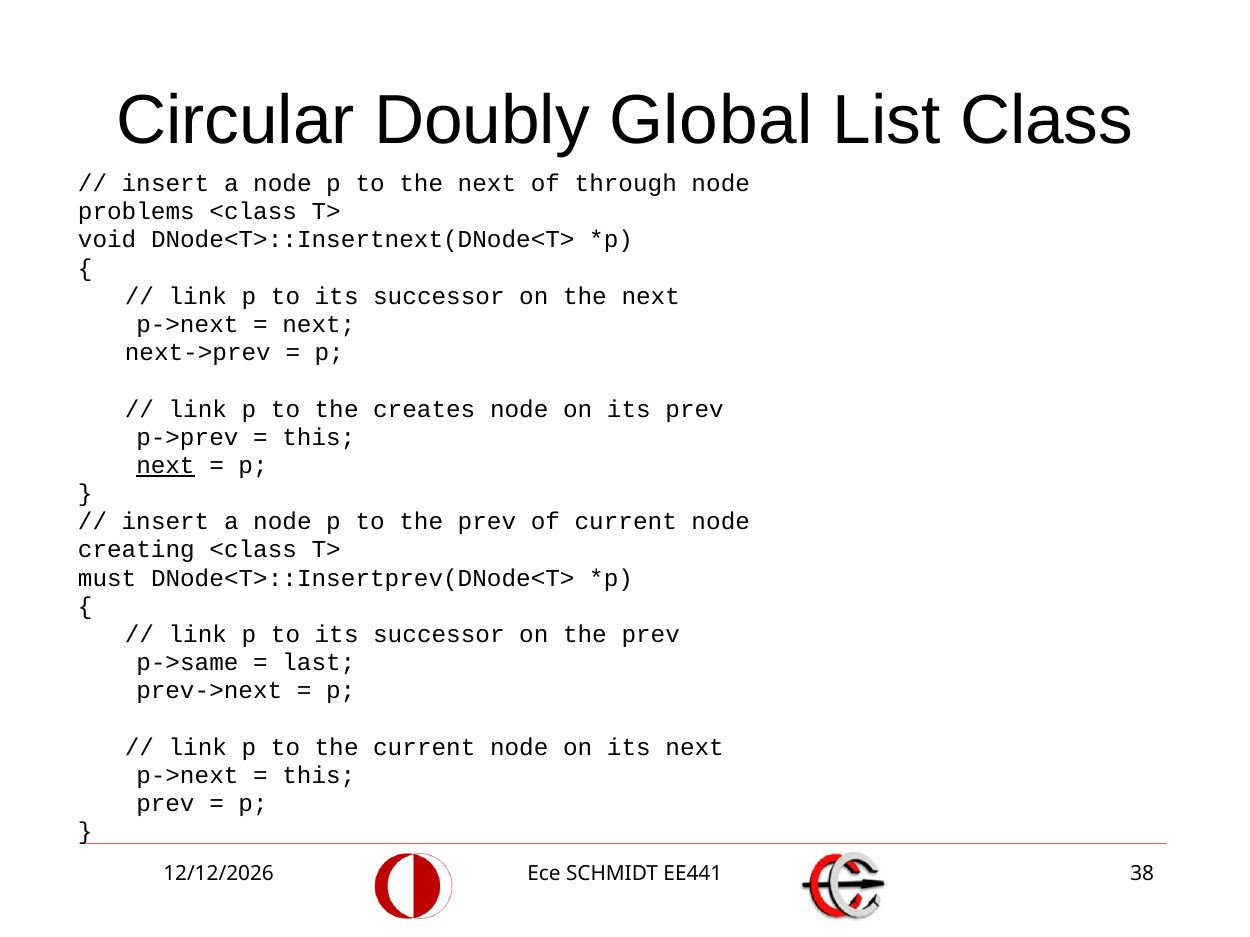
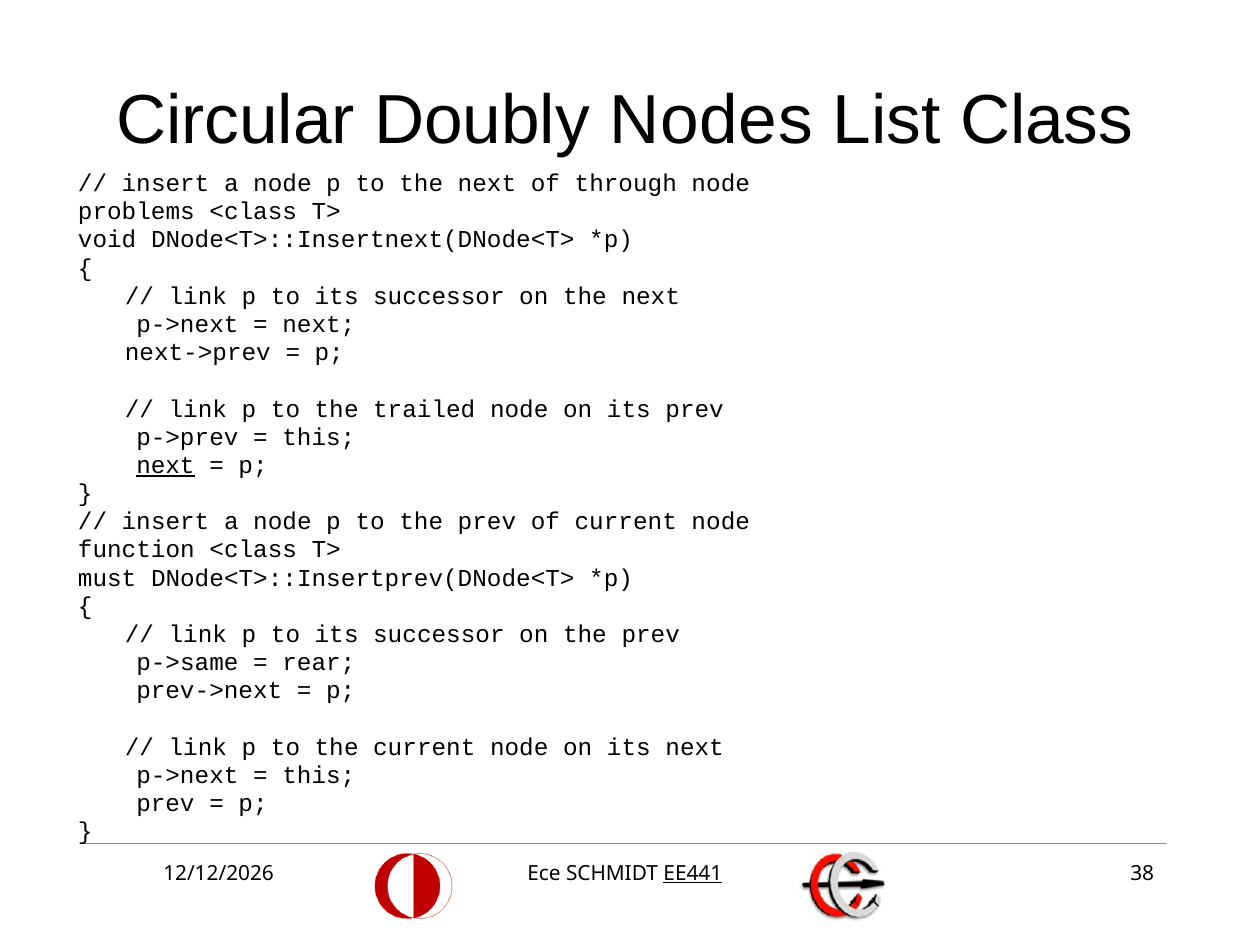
Global: Global -> Nodes
creates: creates -> trailed
creating: creating -> function
last: last -> rear
EE441 underline: none -> present
